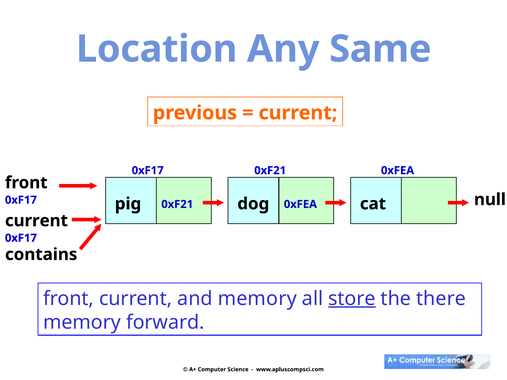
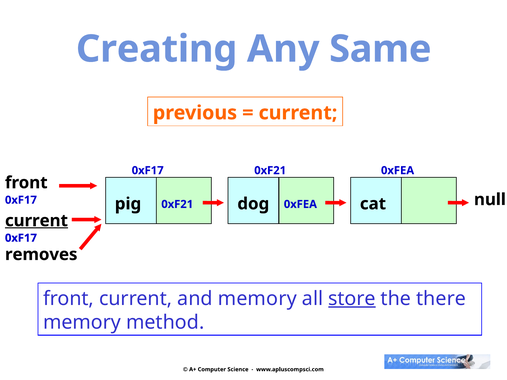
Location: Location -> Creating
current at (36, 221) underline: none -> present
contains: contains -> removes
forward: forward -> method
